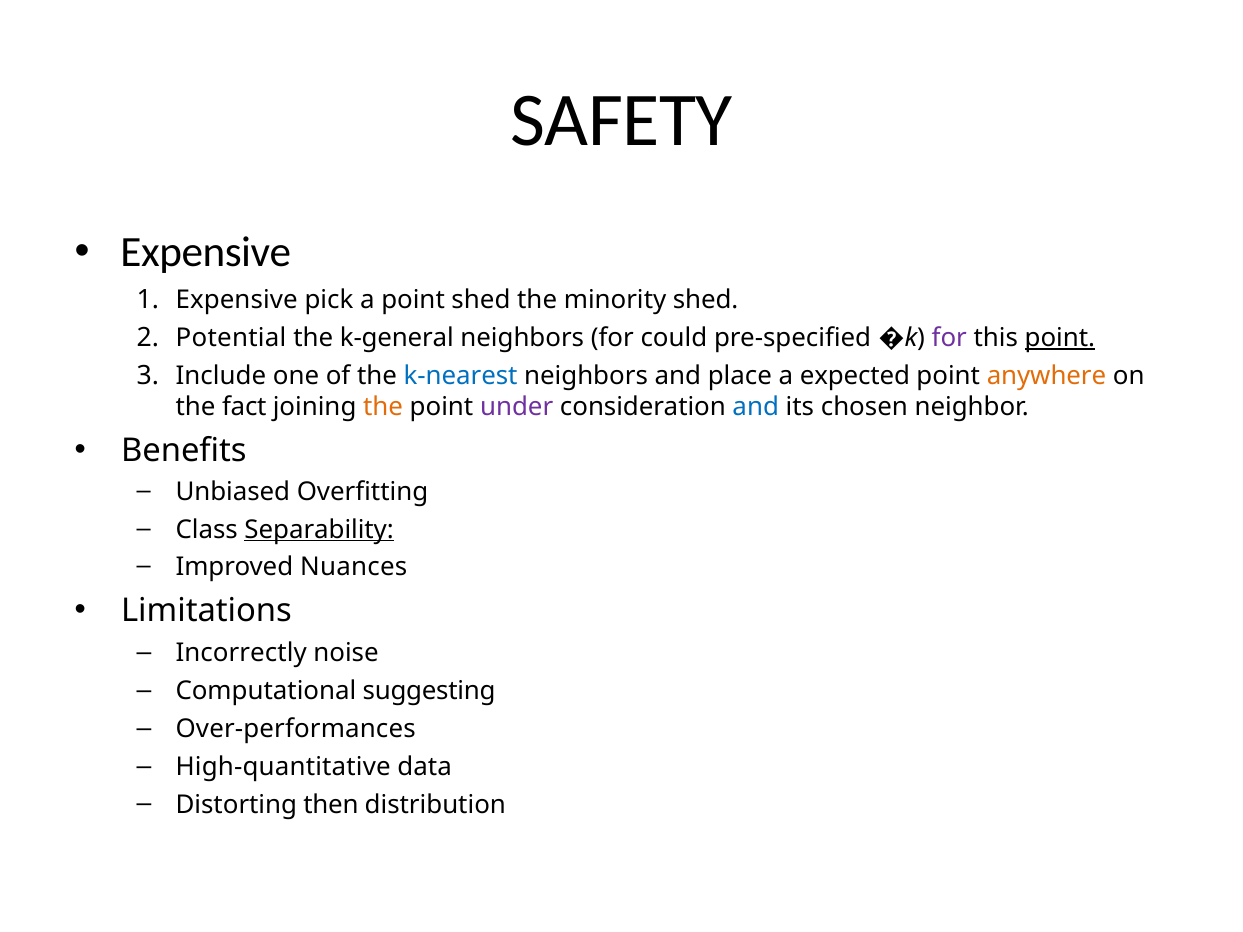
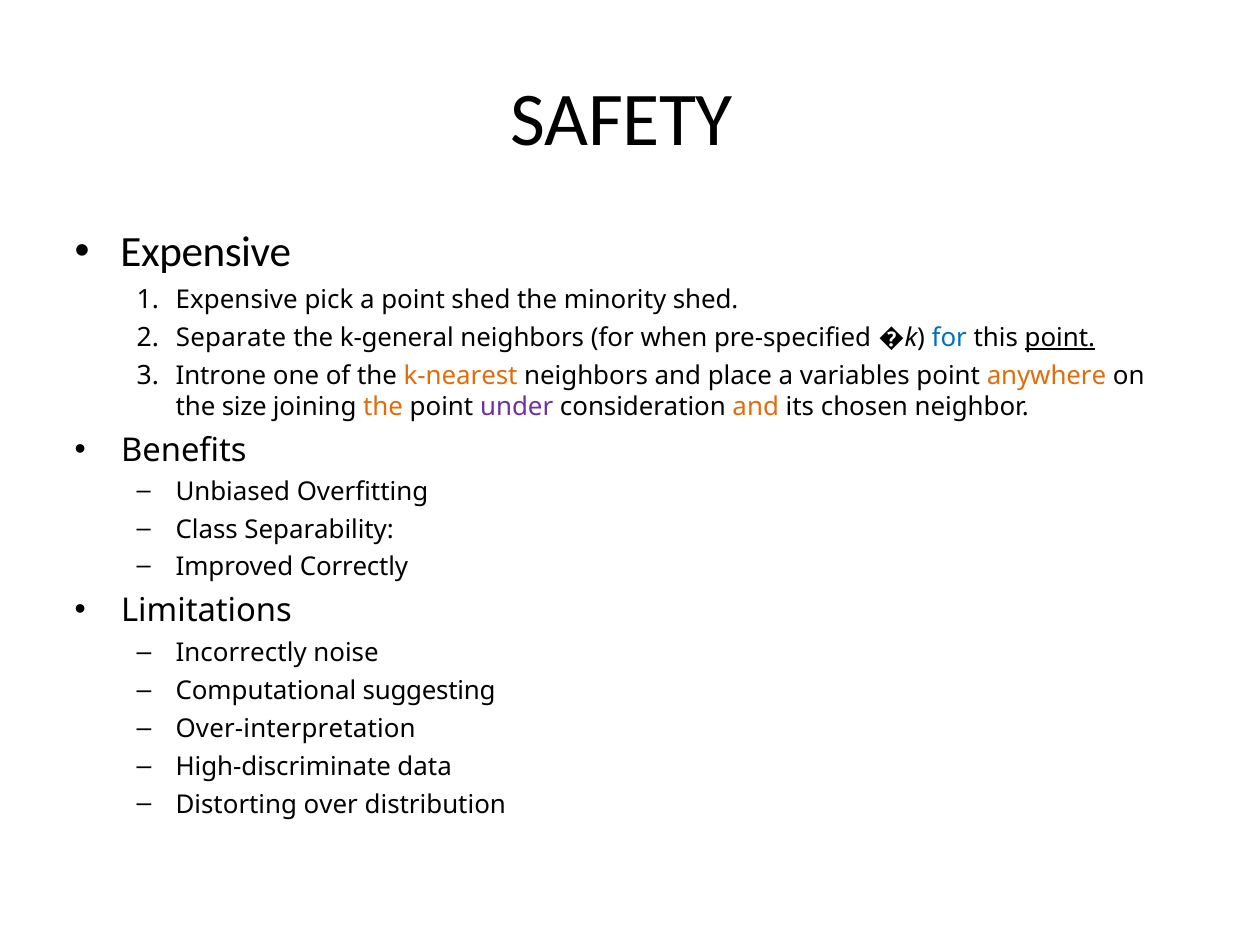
Potential: Potential -> Separate
could: could -> when
for at (949, 338) colour: purple -> blue
Include: Include -> Introne
k-nearest colour: blue -> orange
expected: expected -> variables
fact: fact -> size
and at (756, 407) colour: blue -> orange
Separability underline: present -> none
Nuances: Nuances -> Correctly
Over-performances: Over-performances -> Over-interpretation
High-quantitative: High-quantitative -> High-discriminate
then: then -> over
